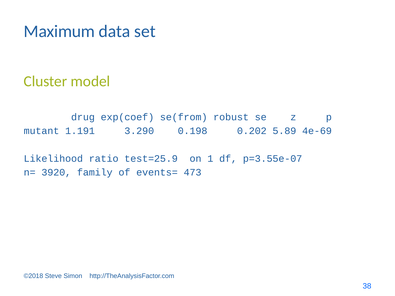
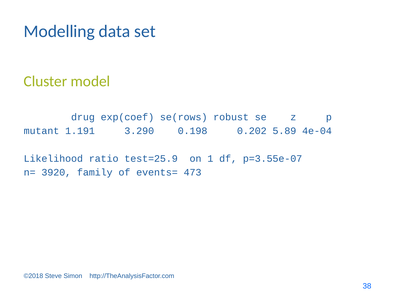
Maximum: Maximum -> Modelling
se(from: se(from -> se(rows
4e-69: 4e-69 -> 4e-04
